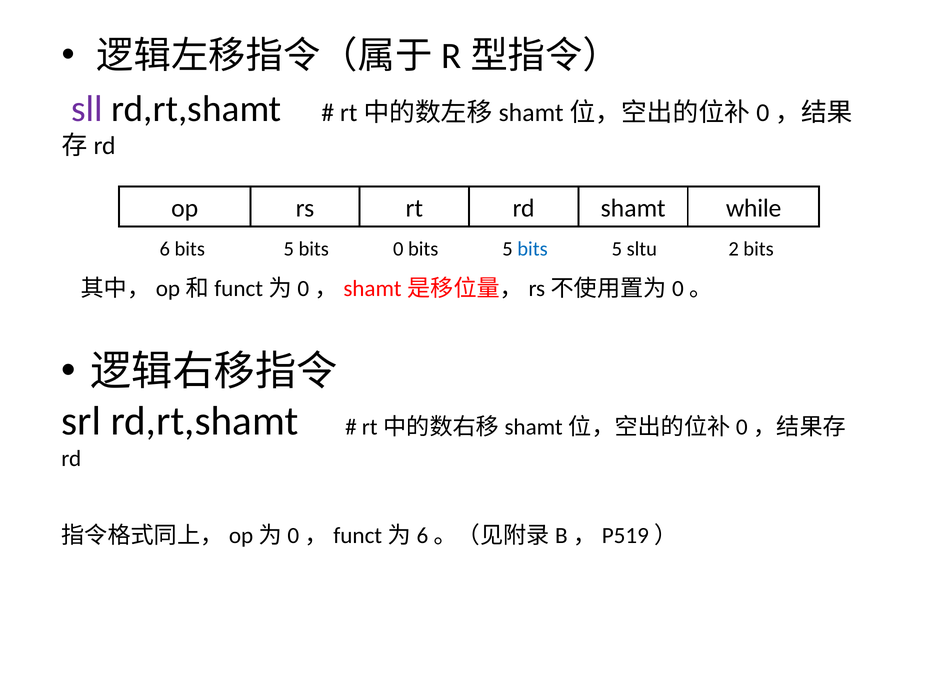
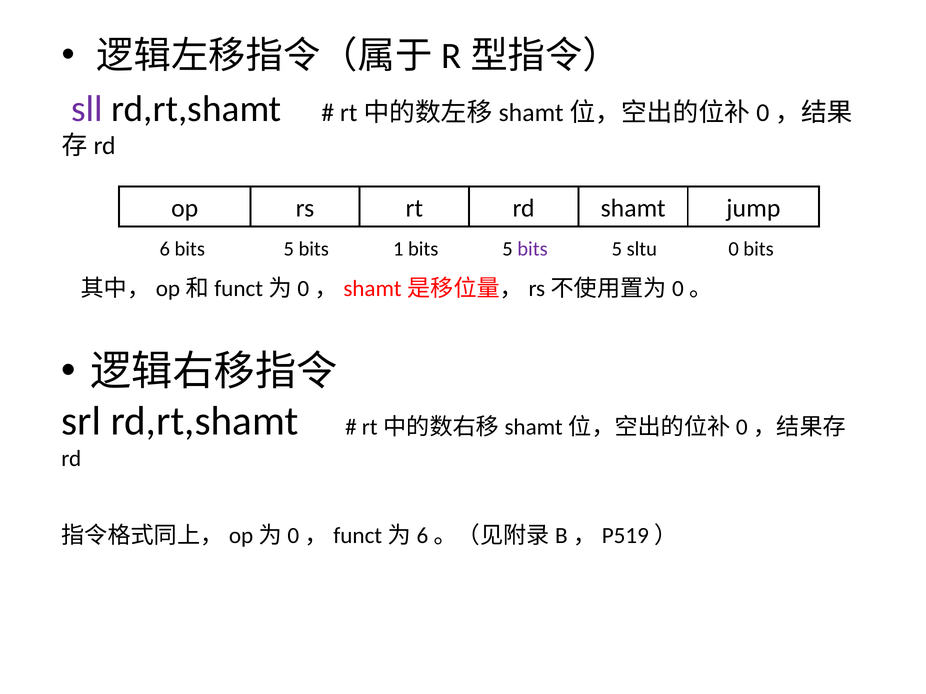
while: while -> jump
0: 0 -> 1
bits at (533, 249) colour: blue -> purple
2: 2 -> 0
